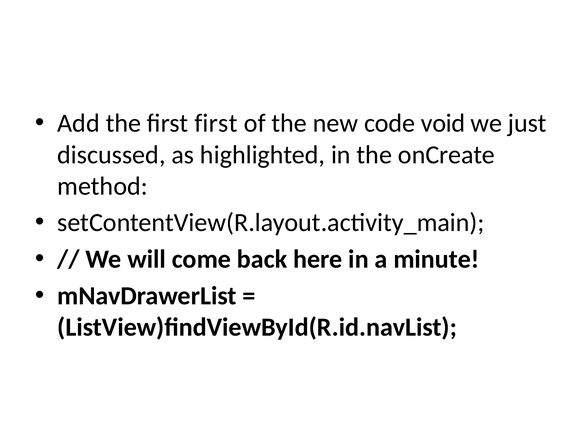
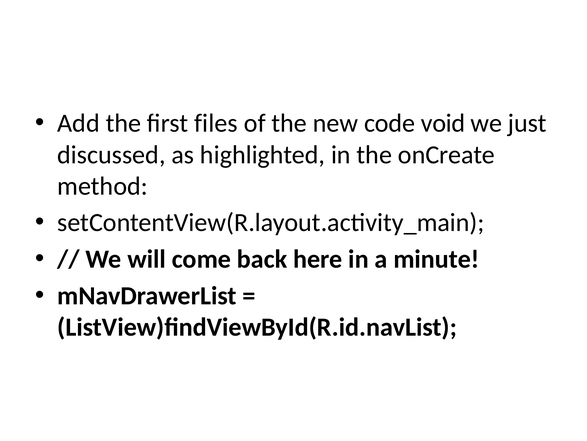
first first: first -> files
